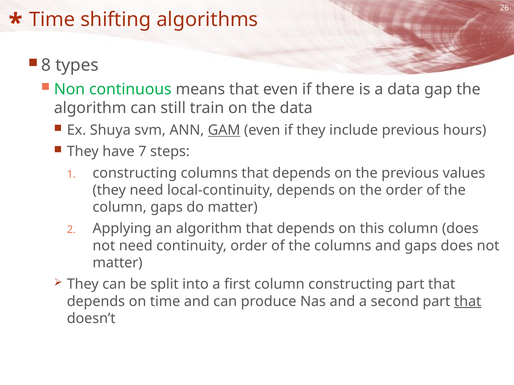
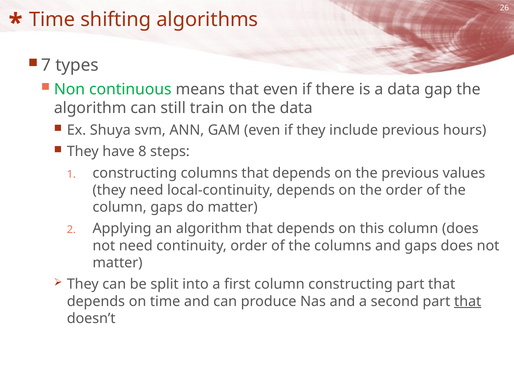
8: 8 -> 7
GAM underline: present -> none
7: 7 -> 8
